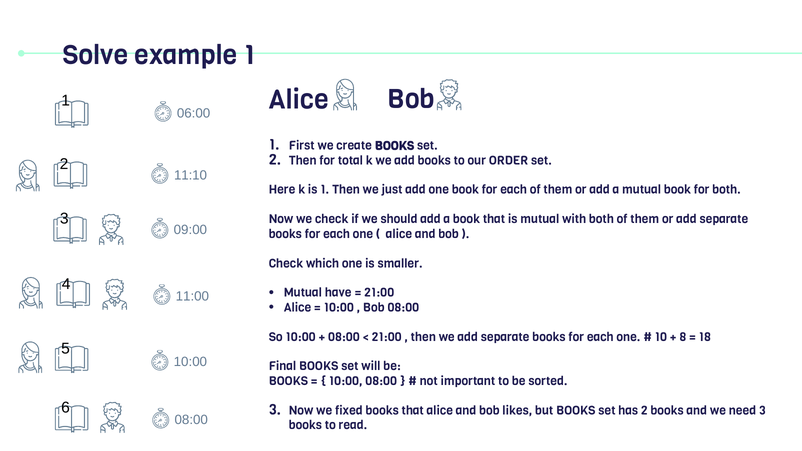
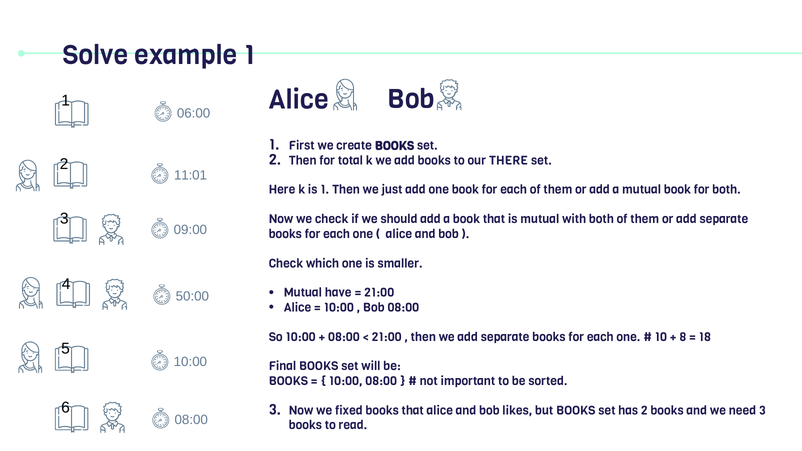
ORDER: ORDER -> THERE
11:10: 11:10 -> 11:01
11:00: 11:00 -> 50:00
